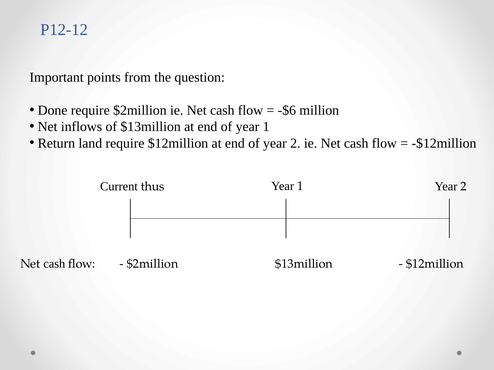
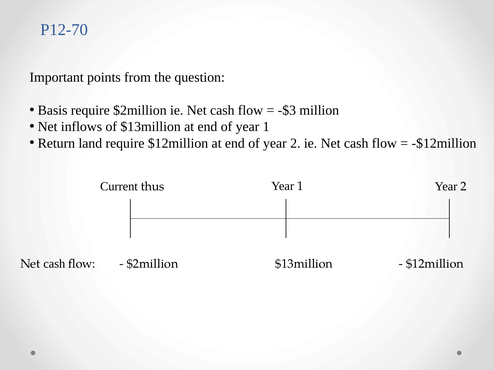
P12-12: P12-12 -> P12-70
Done: Done -> Basis
-$6: -$6 -> -$3
